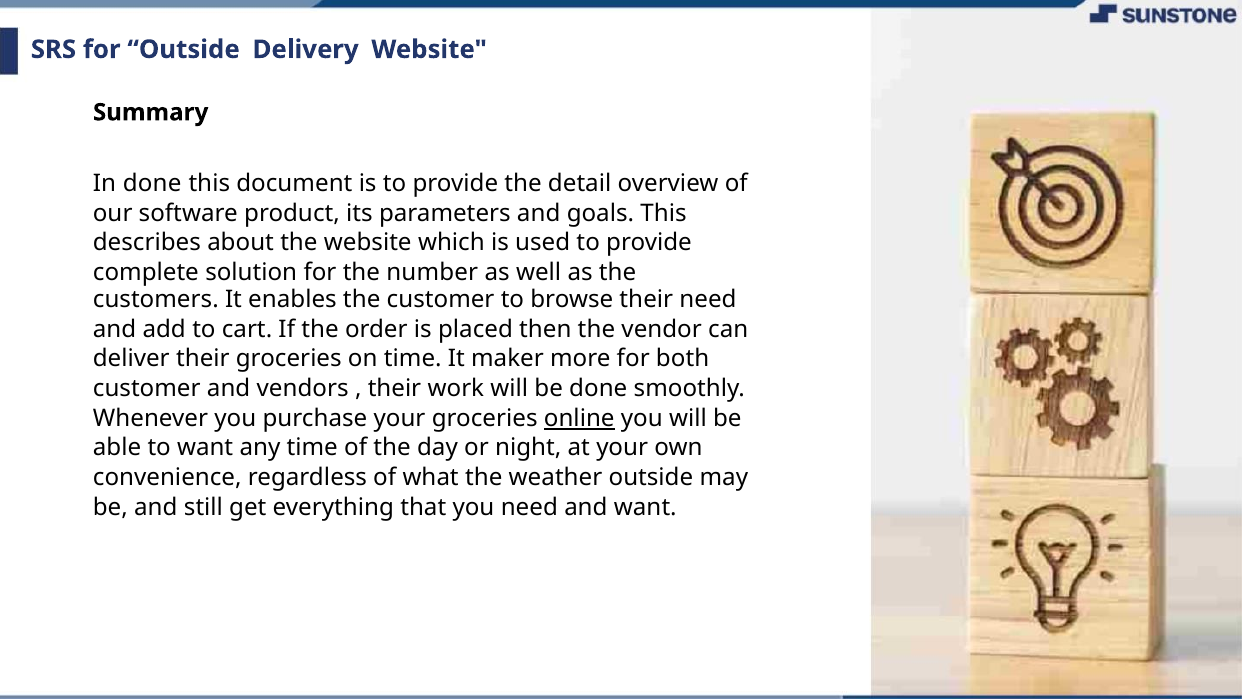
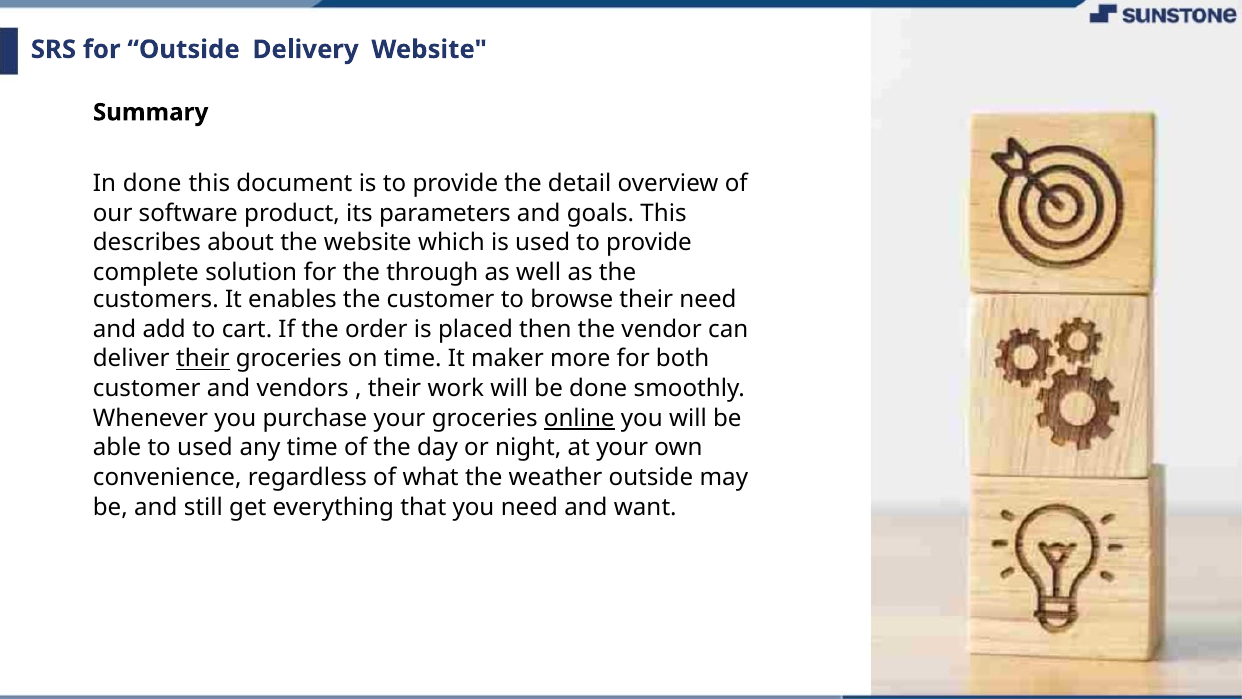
number: number -> through
their at (203, 359) underline: none -> present
to want: want -> used
